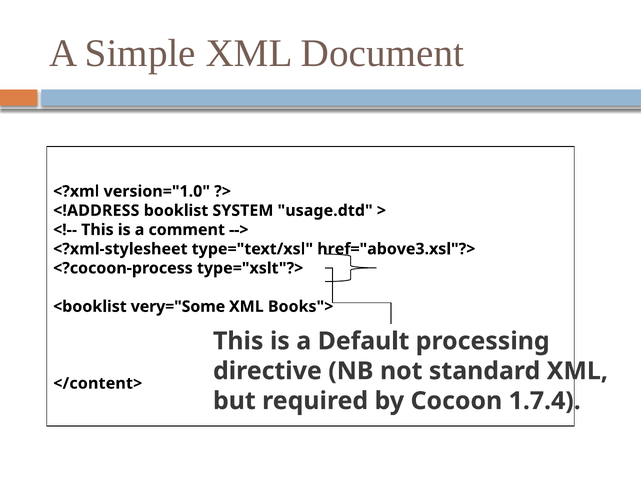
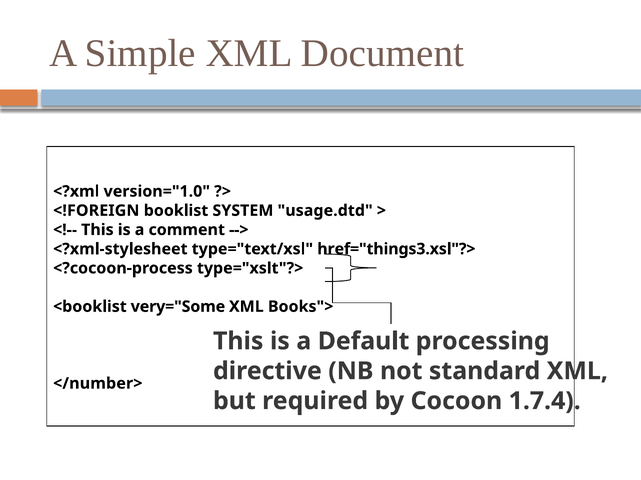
<!ADDRESS: <!ADDRESS -> <!FOREIGN
href="above3.xsl"?>: href="above3.xsl"?> -> href="things3.xsl"?>
</content>: </content> -> </number>
